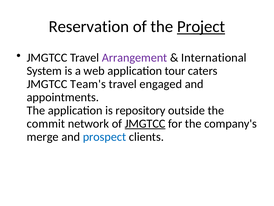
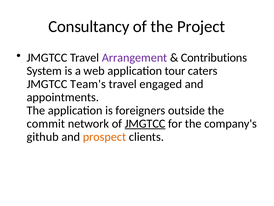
Reservation: Reservation -> Consultancy
Project underline: present -> none
International: International -> Contributions
repository: repository -> foreigners
merge: merge -> github
prospect colour: blue -> orange
